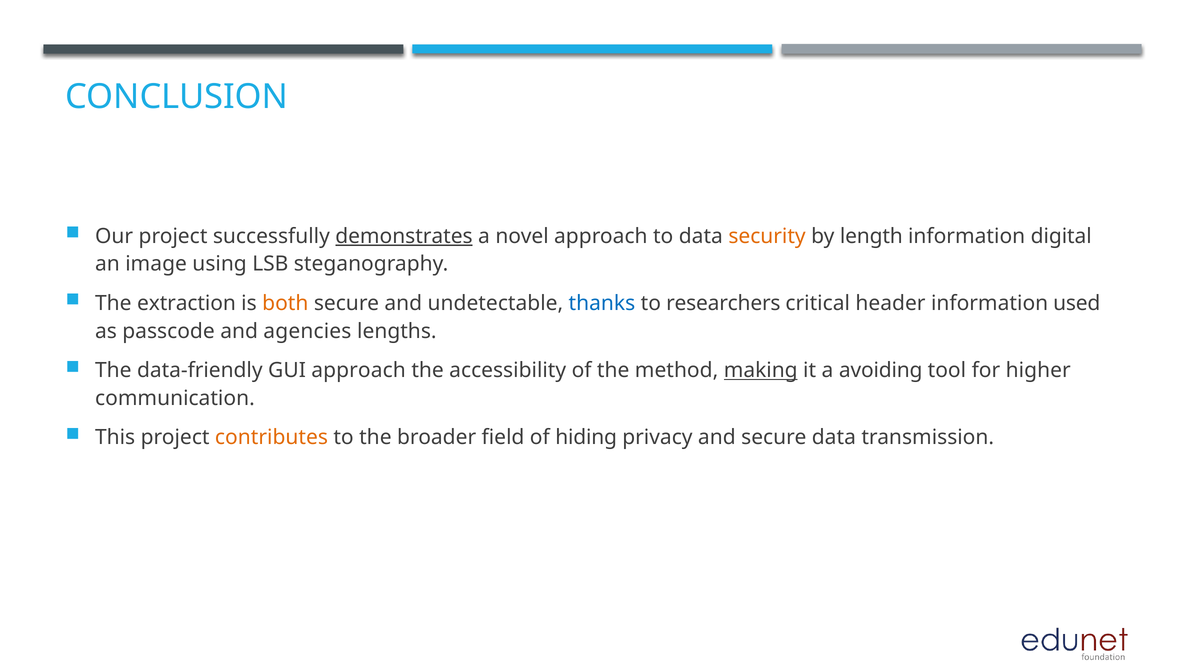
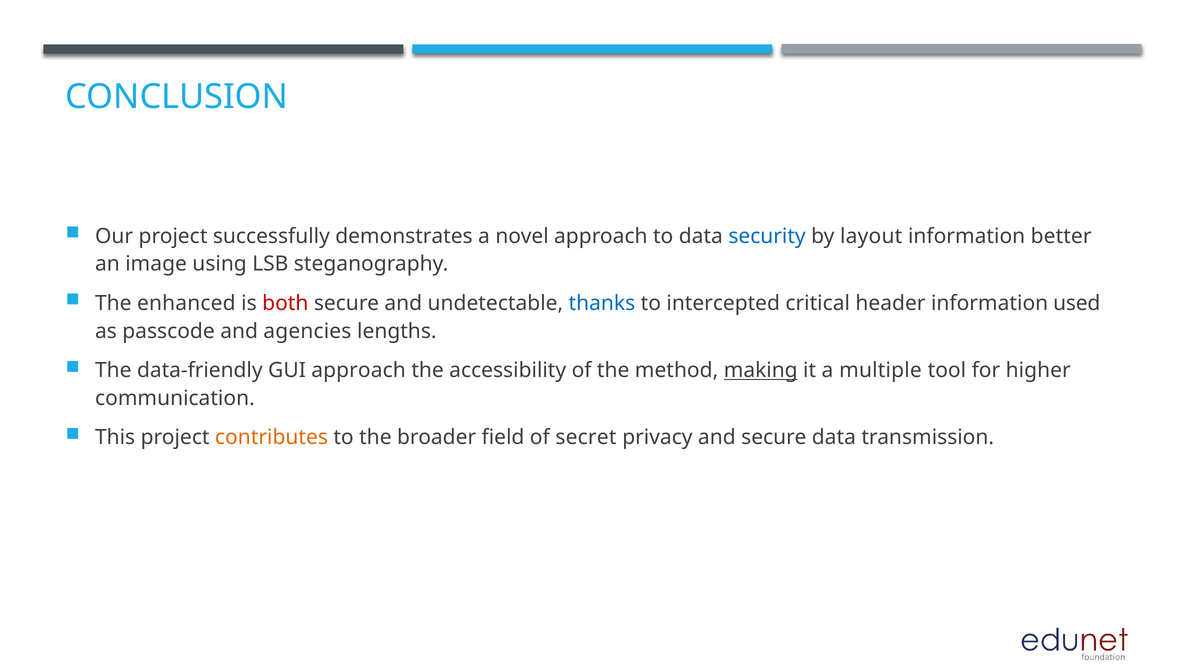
demonstrates underline: present -> none
security colour: orange -> blue
length: length -> layout
digital: digital -> better
extraction: extraction -> enhanced
both colour: orange -> red
researchers: researchers -> intercepted
avoiding: avoiding -> multiple
hiding: hiding -> secret
